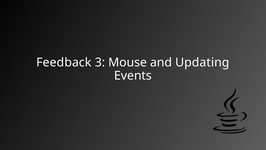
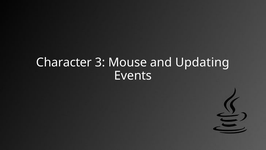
Feedback: Feedback -> Character
